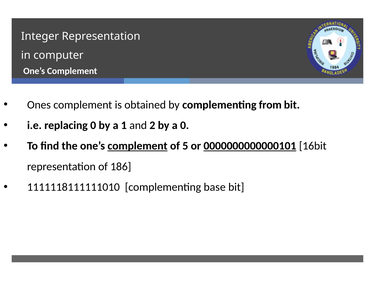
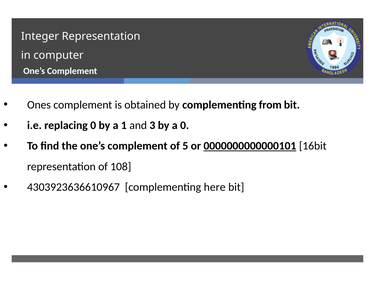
2: 2 -> 3
complement at (138, 146) underline: present -> none
186: 186 -> 108
1111118111111010: 1111118111111010 -> 4303923636610967
base: base -> here
